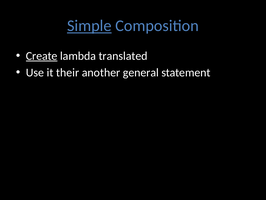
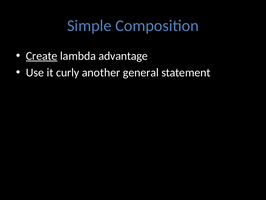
Simple underline: present -> none
translated: translated -> advantage
their: their -> curly
